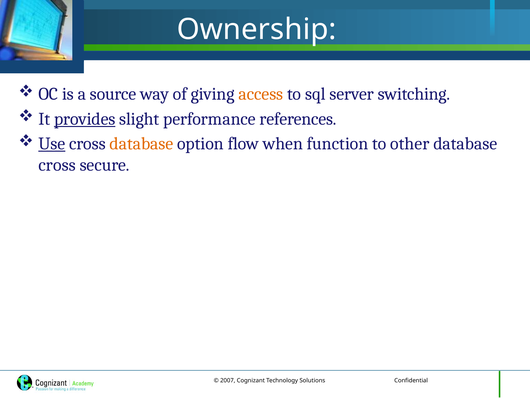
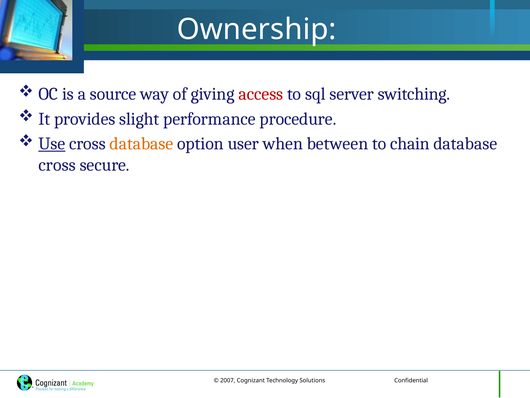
access colour: orange -> red
provides underline: present -> none
references: references -> procedure
flow: flow -> user
function: function -> between
other: other -> chain
